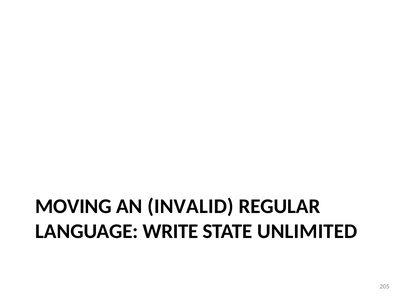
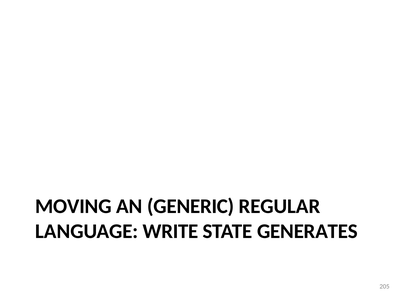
INVALID: INVALID -> GENERIC
UNLIMITED: UNLIMITED -> GENERATES
